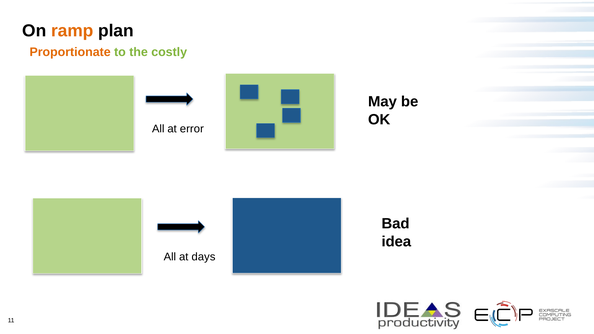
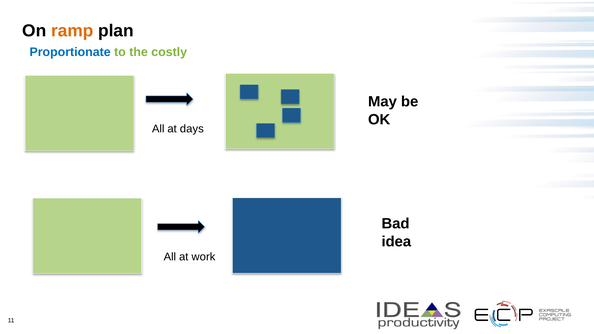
Proportionate colour: orange -> blue
error: error -> days
days: days -> work
